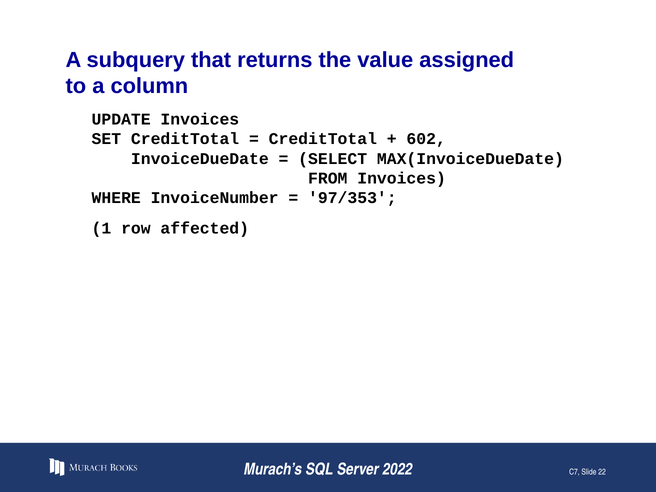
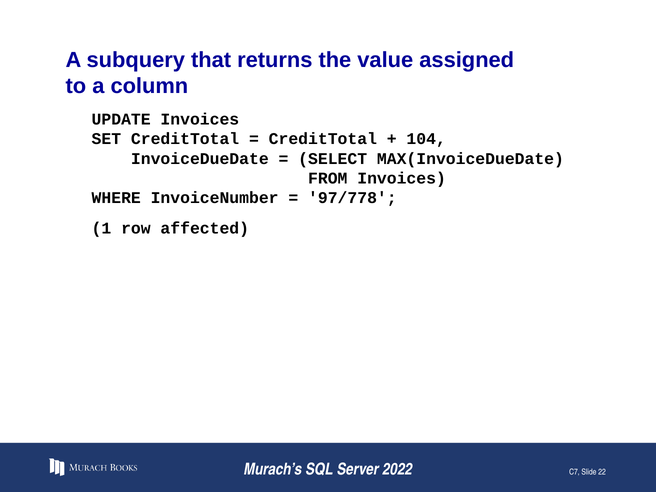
602: 602 -> 104
97/353: 97/353 -> 97/778
